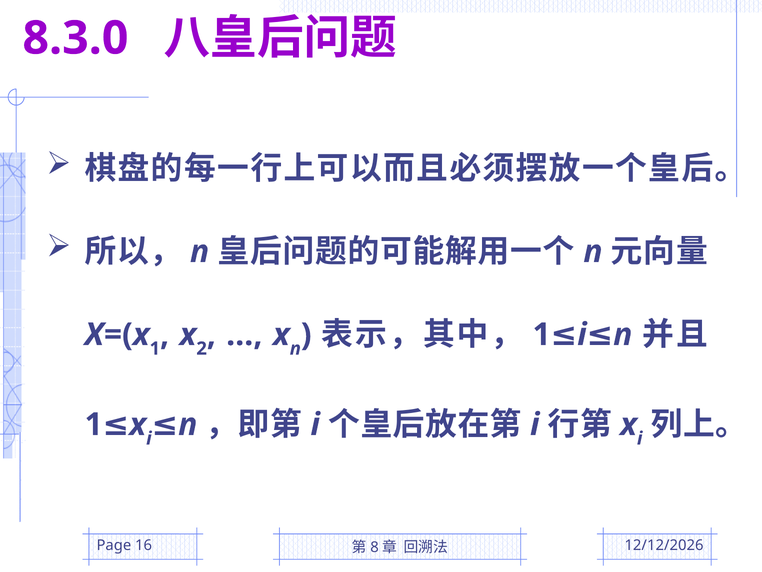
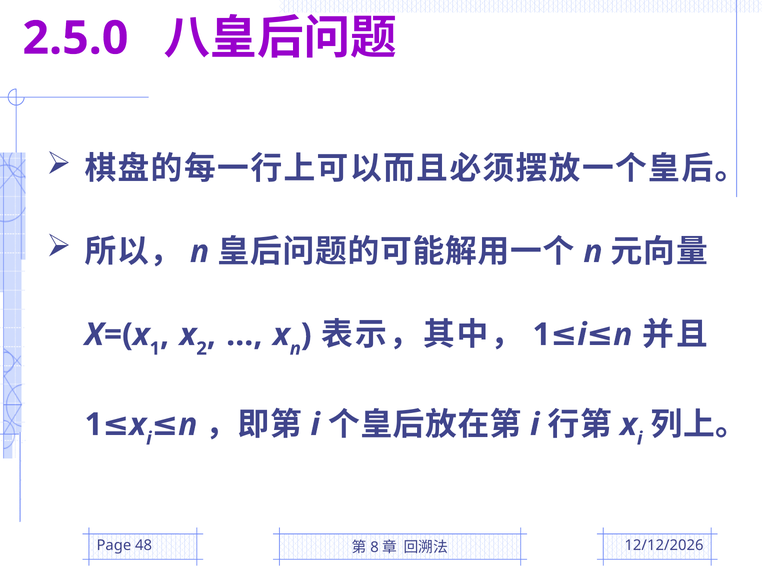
8.3.0: 8.3.0 -> 2.5.0
16: 16 -> 48
